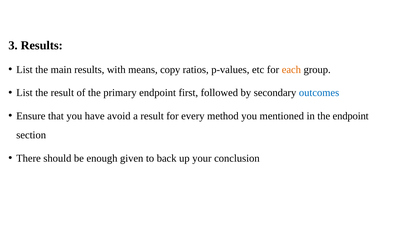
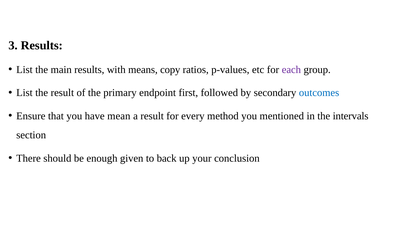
each colour: orange -> purple
avoid: avoid -> mean
the endpoint: endpoint -> intervals
